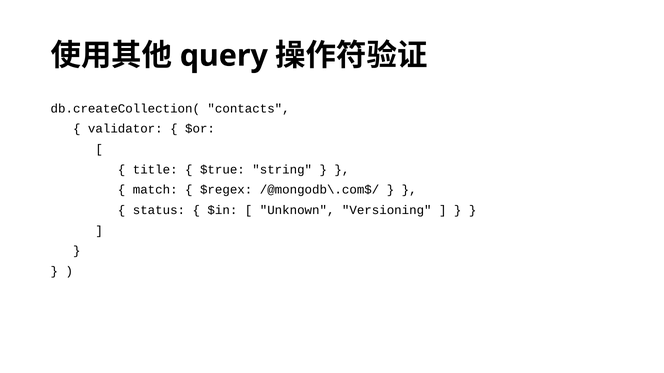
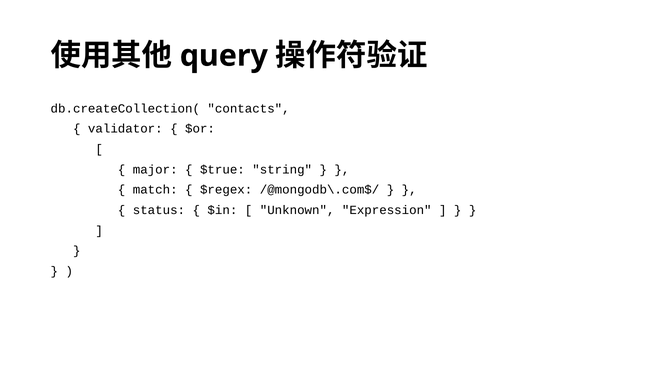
title: title -> major
Versioning: Versioning -> Expression
